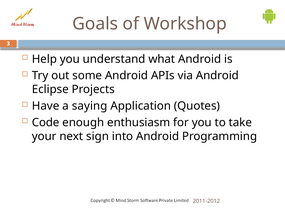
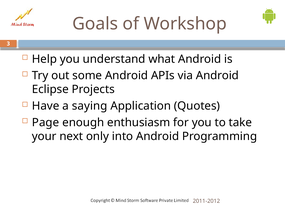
Code: Code -> Page
sign: sign -> only
